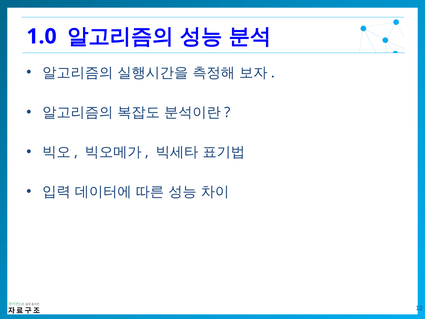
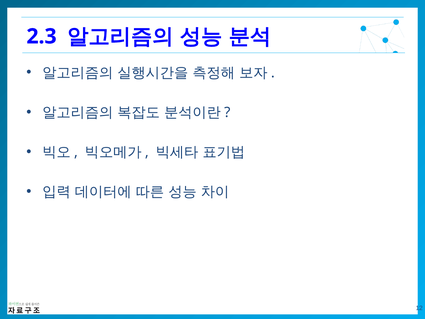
1.0: 1.0 -> 2.3
